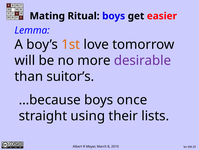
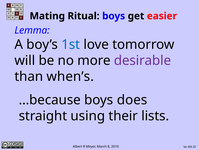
1st colour: orange -> blue
suitor’s: suitor’s -> when’s
once: once -> does
